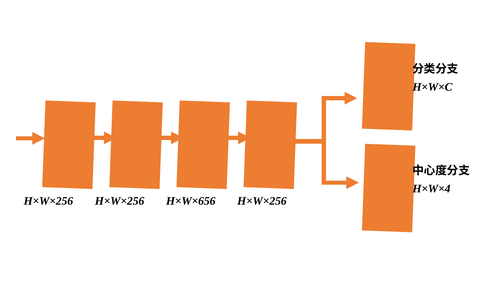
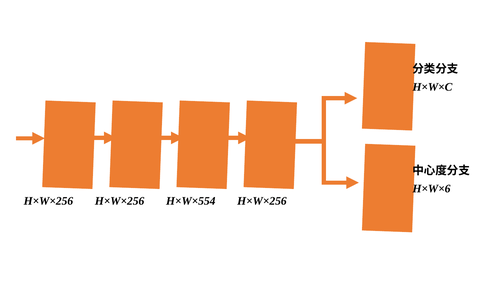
H×W×4: H×W×4 -> H×W×6
H×W×656: H×W×656 -> H×W×554
